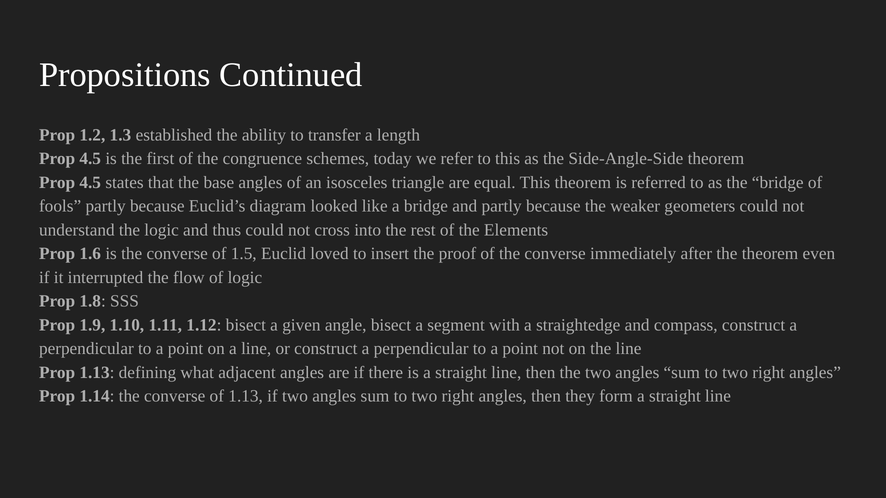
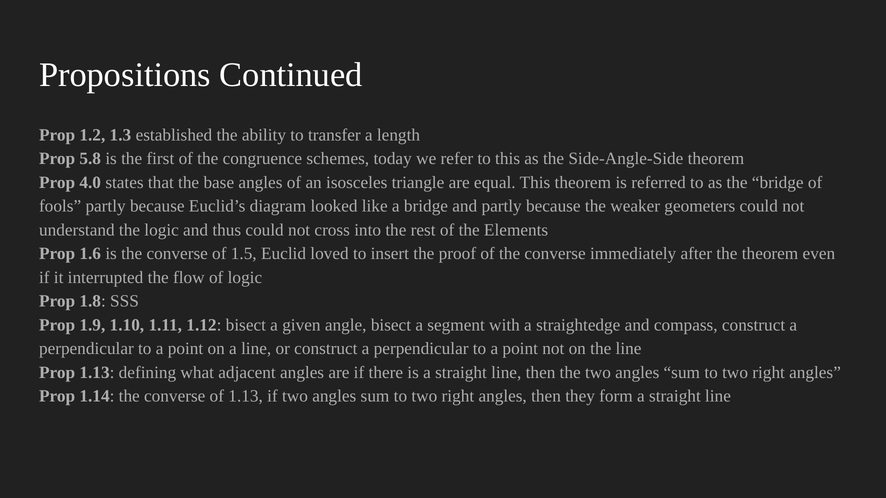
4.5 at (90, 159): 4.5 -> 5.8
4.5 at (90, 183): 4.5 -> 4.0
